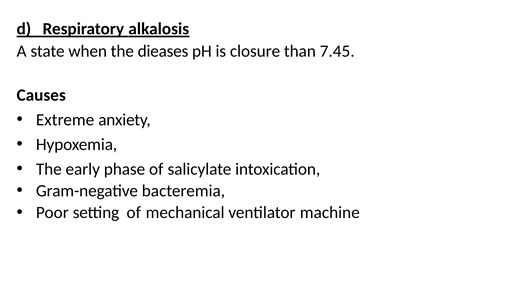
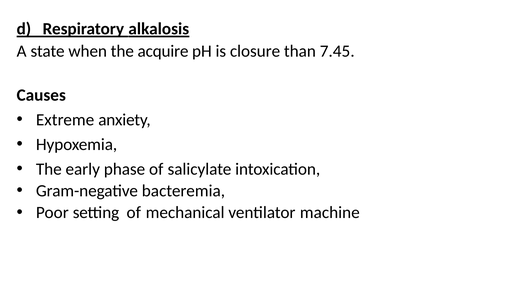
dieases: dieases -> acquire
